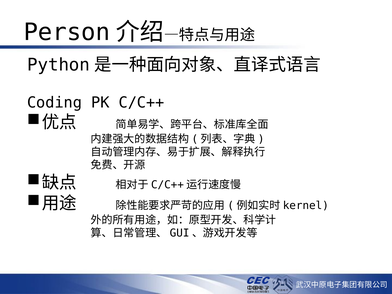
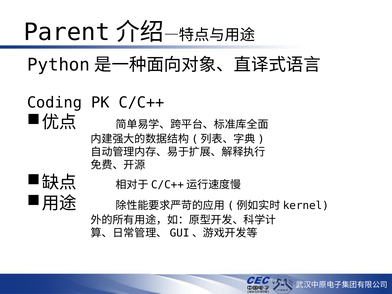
Person: Person -> Parent
